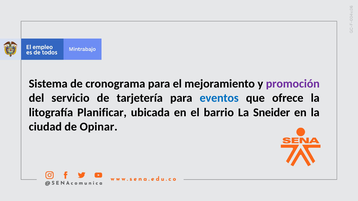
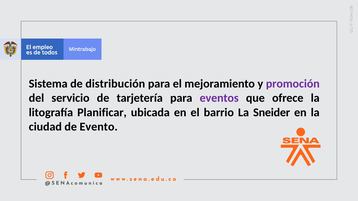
cronograma: cronograma -> distribución
eventos colour: blue -> purple
Opinar: Opinar -> Evento
